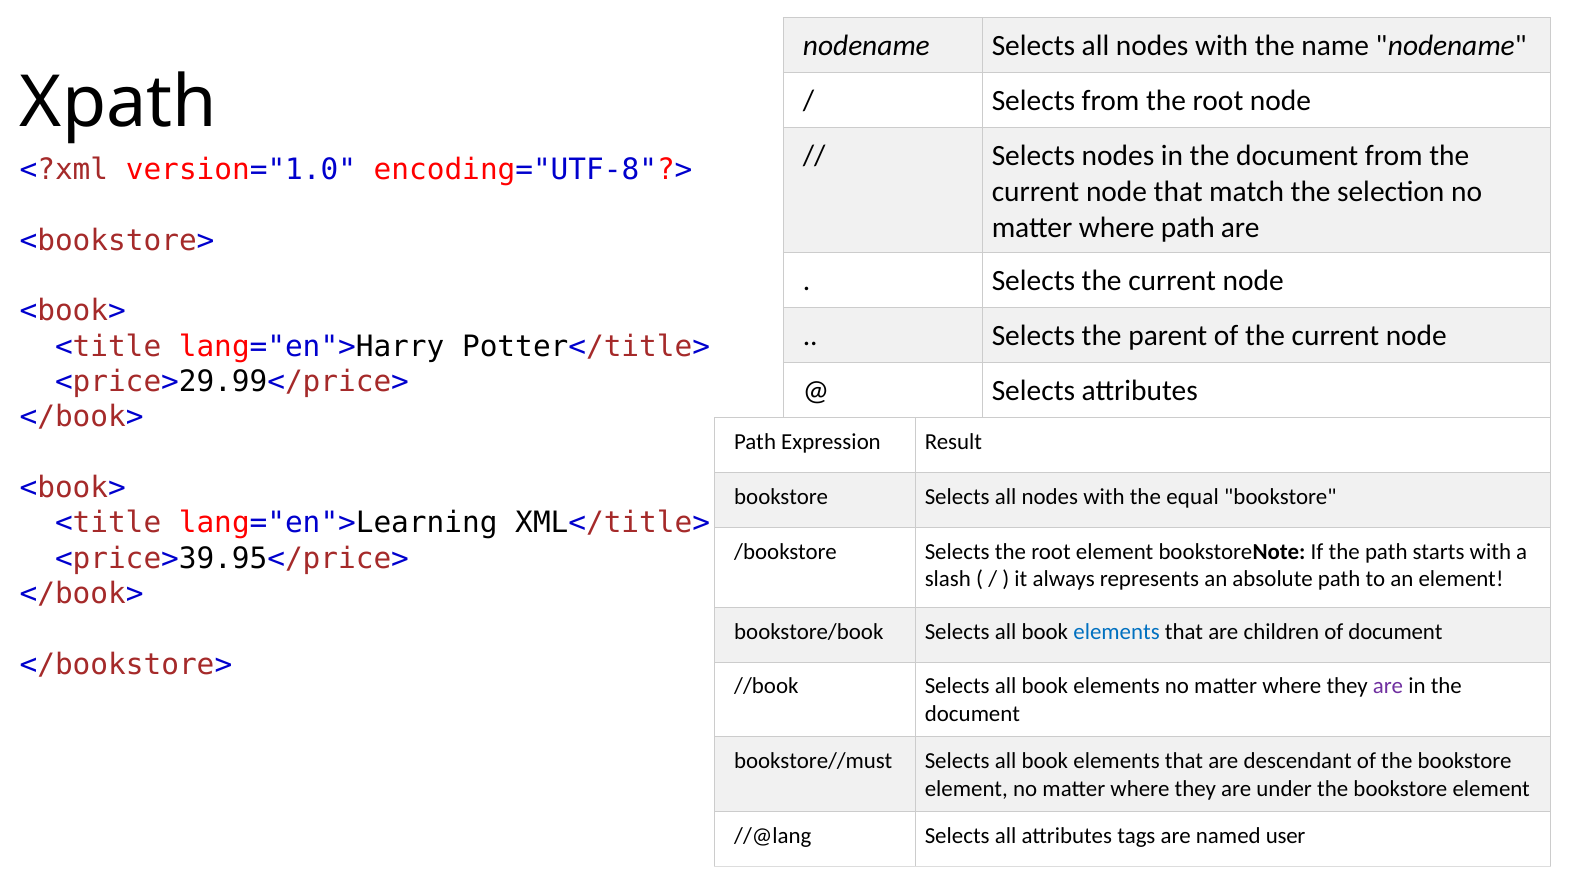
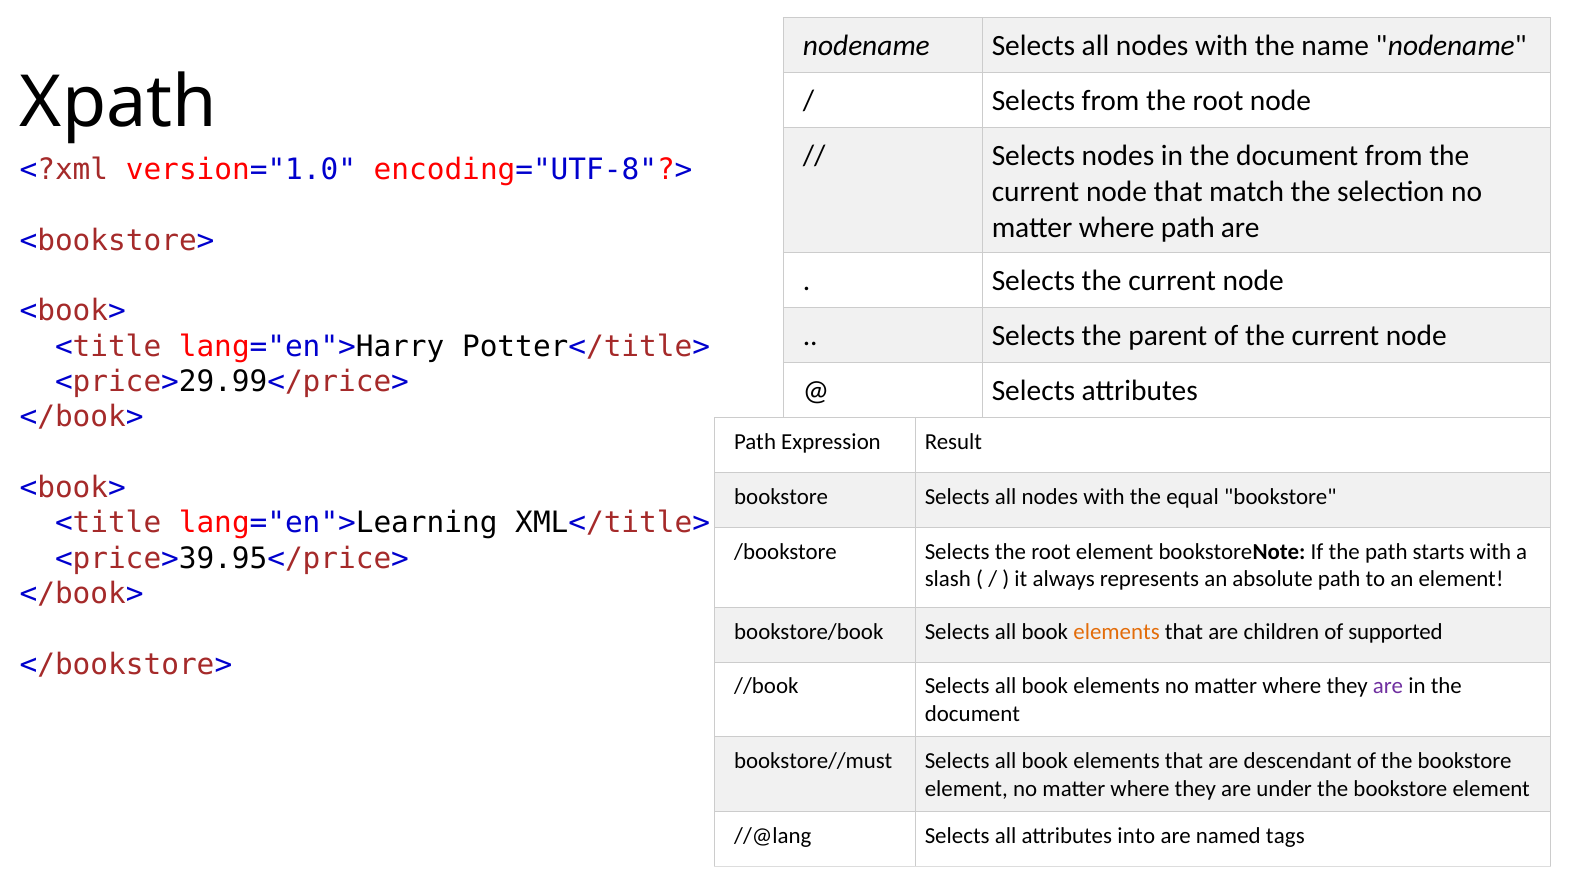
elements at (1117, 632) colour: blue -> orange
of document: document -> supported
tags: tags -> into
user: user -> tags
